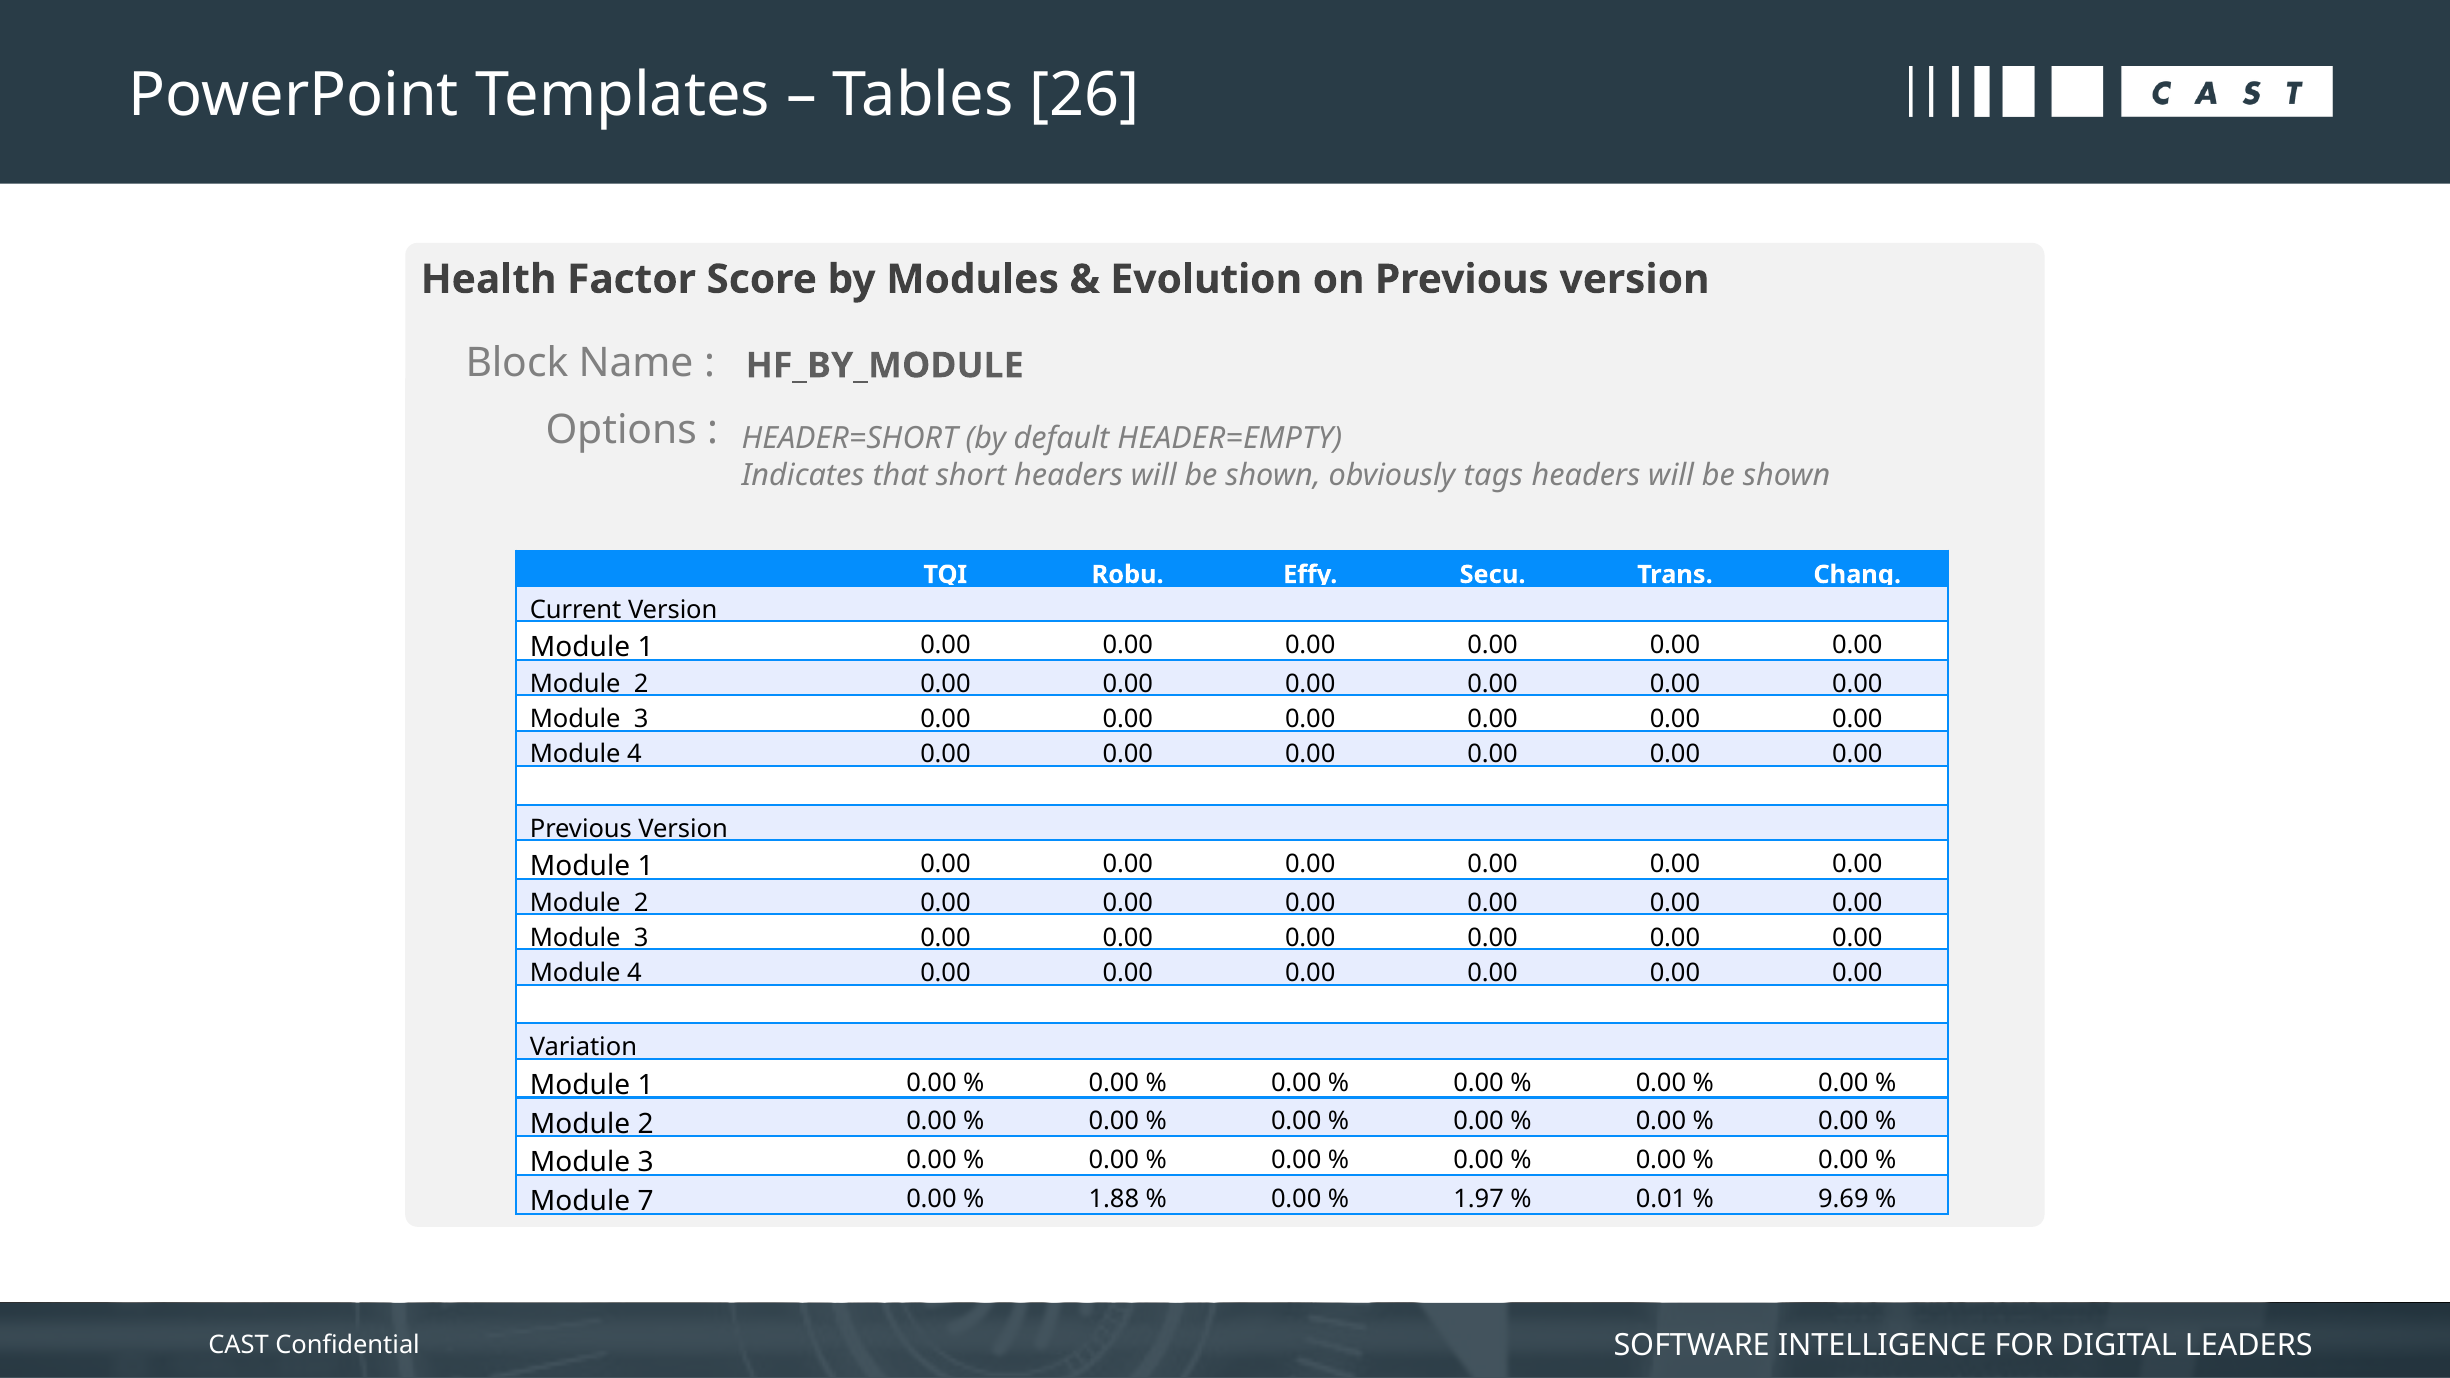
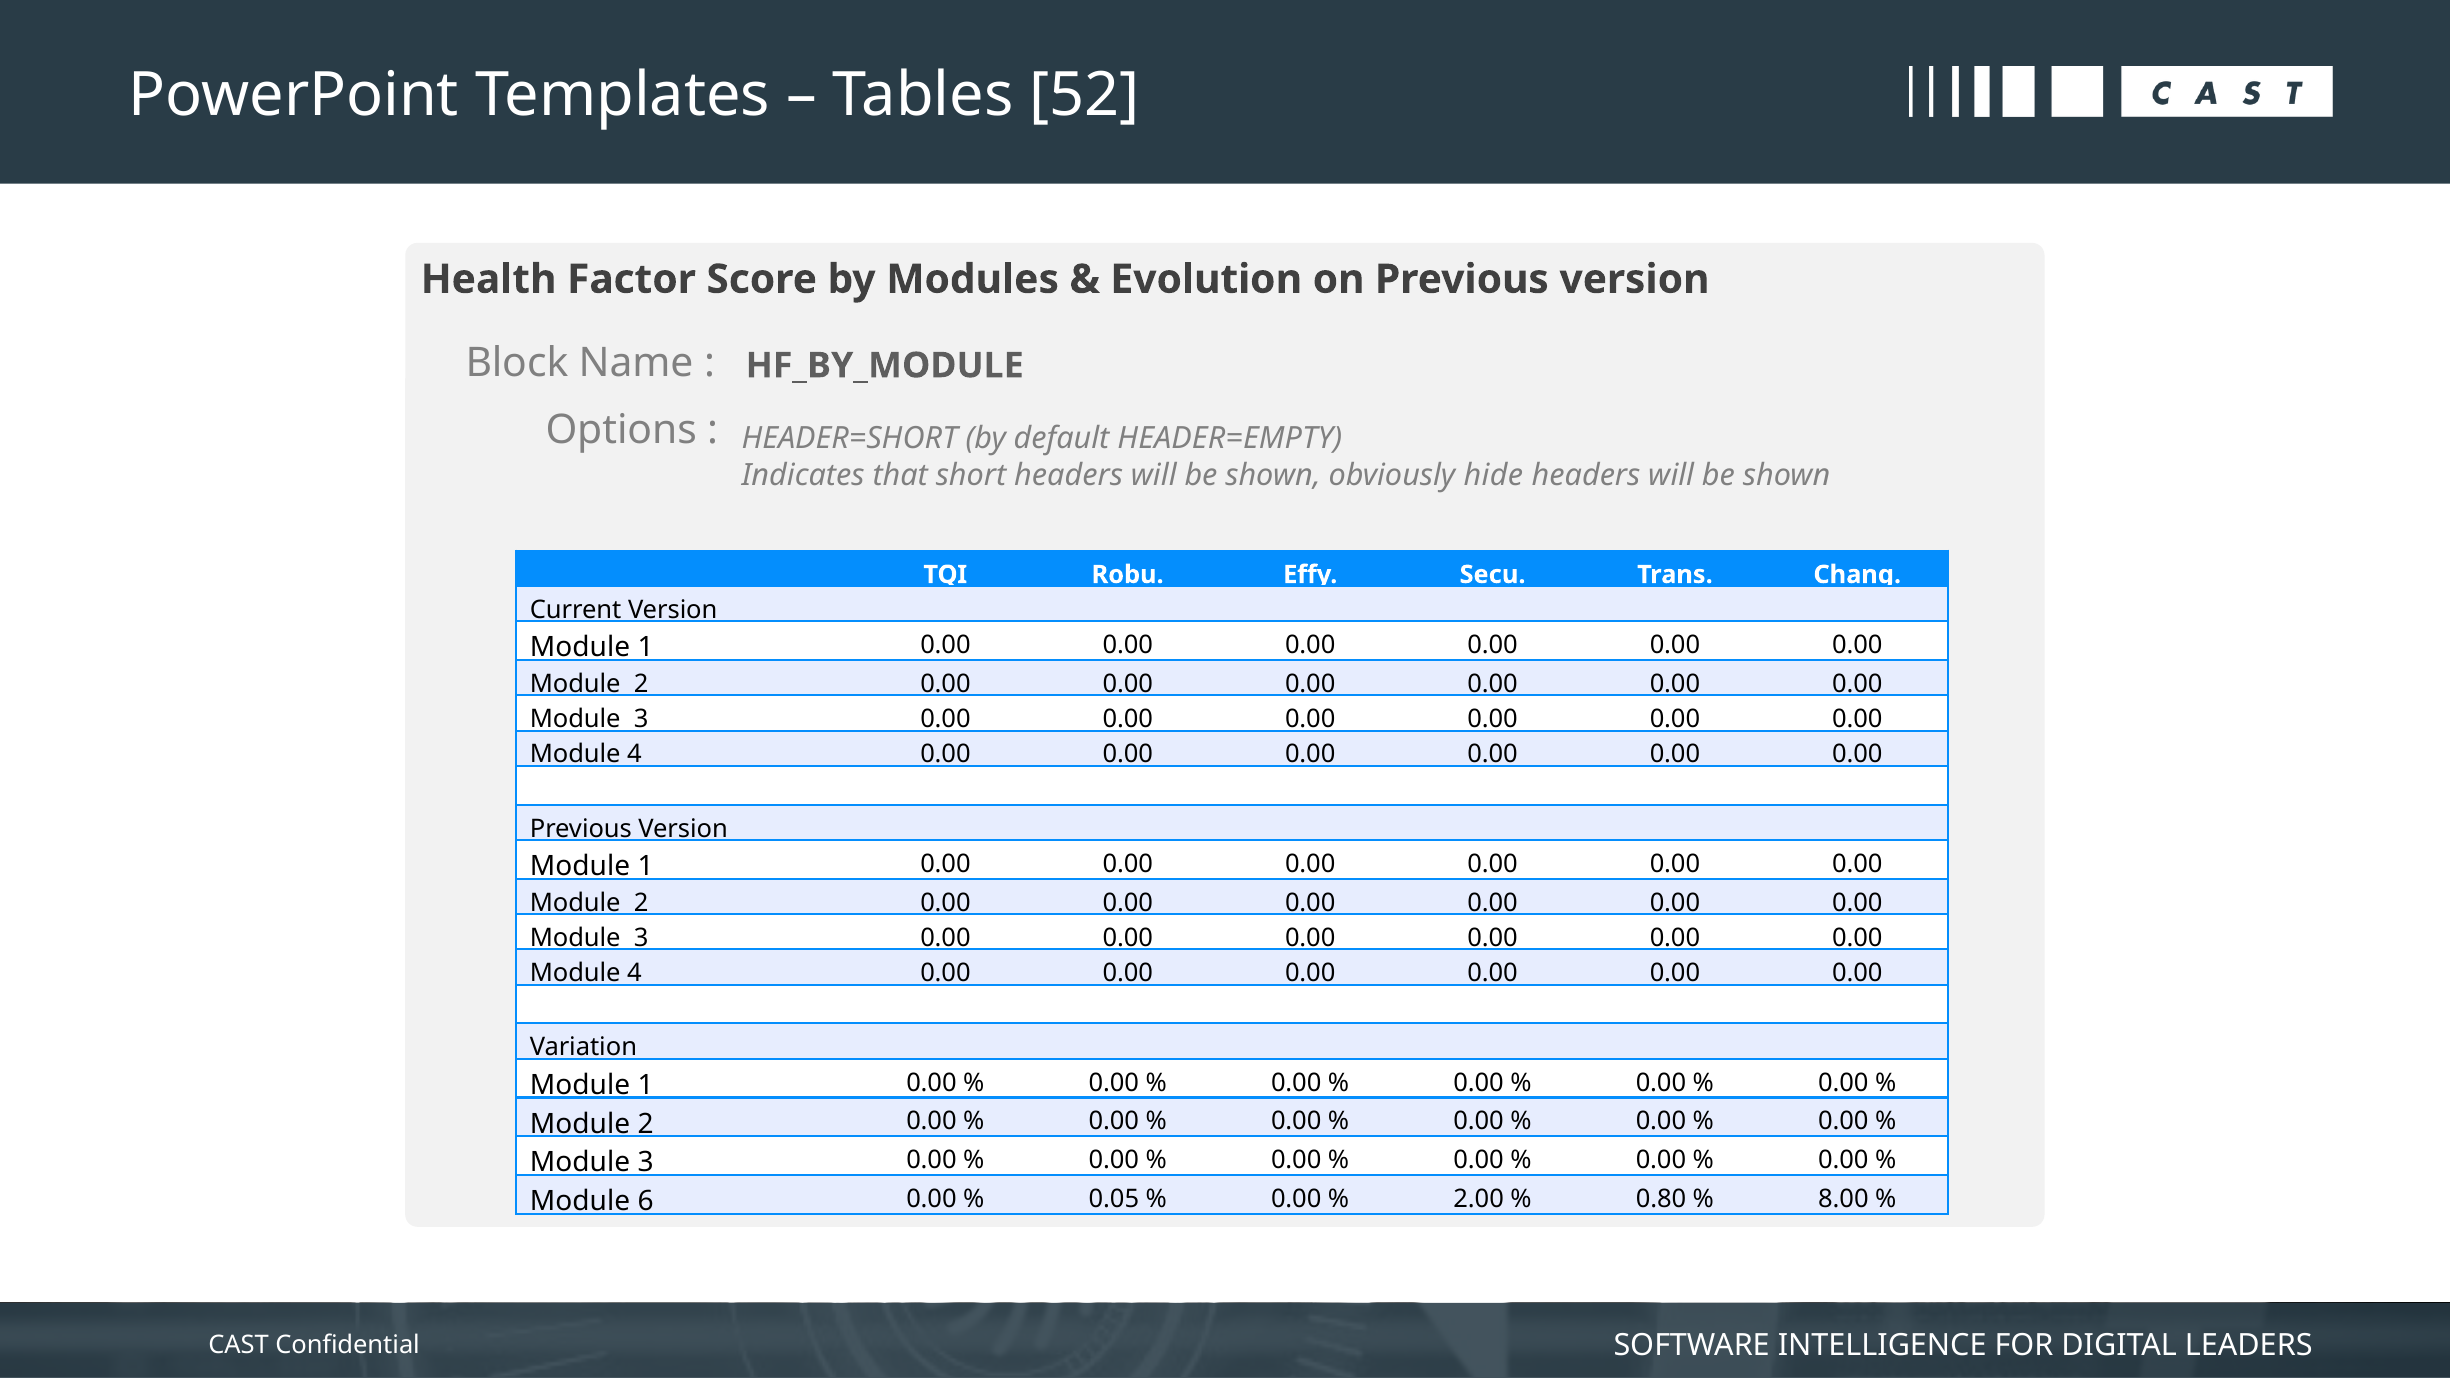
26: 26 -> 52
tags: tags -> hide
7: 7 -> 6
1.88: 1.88 -> 0.05
1.97: 1.97 -> 2.00
0.01: 0.01 -> 0.80
9.69: 9.69 -> 8.00
